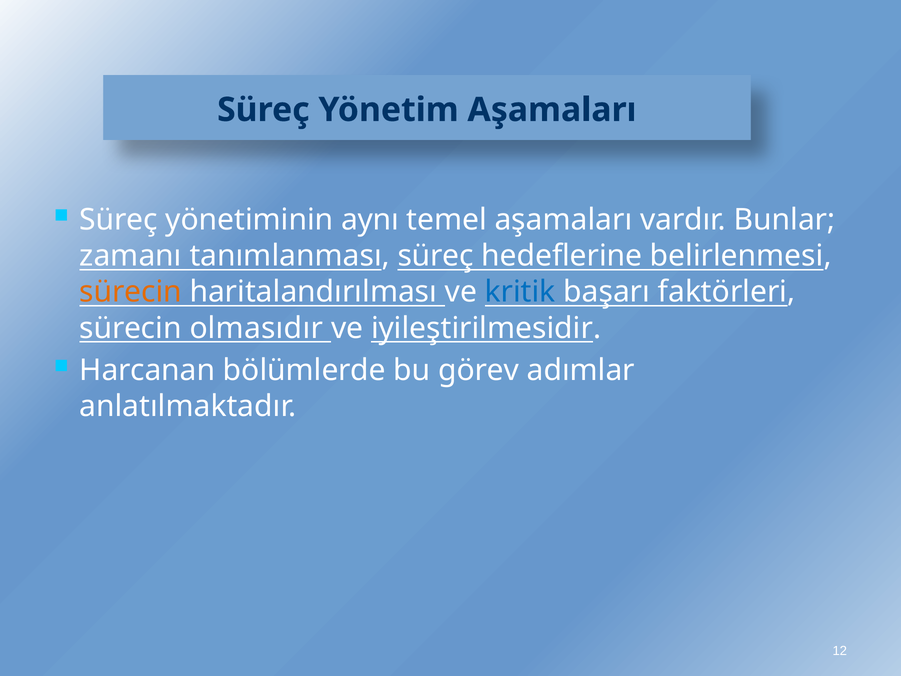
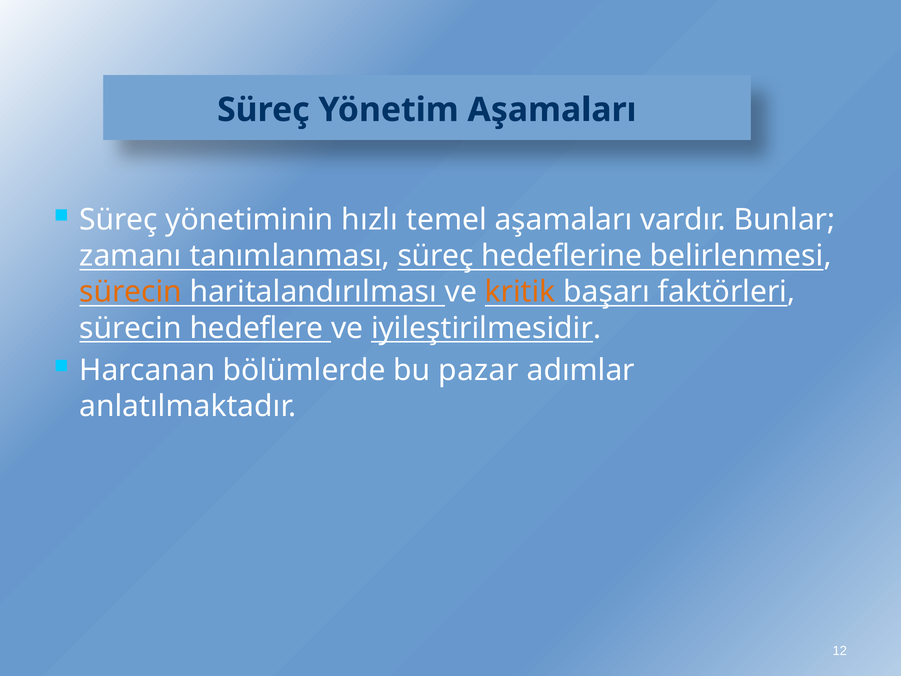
aynı: aynı -> hızlı
kritik colour: blue -> orange
olmasıdır: olmasıdır -> hedeflere
görev: görev -> pazar
